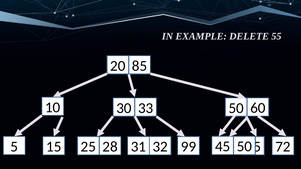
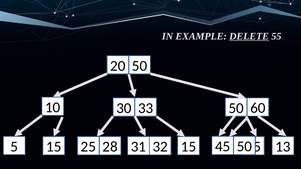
DELETE underline: none -> present
20 85: 85 -> 50
28 99: 99 -> 15
72: 72 -> 13
